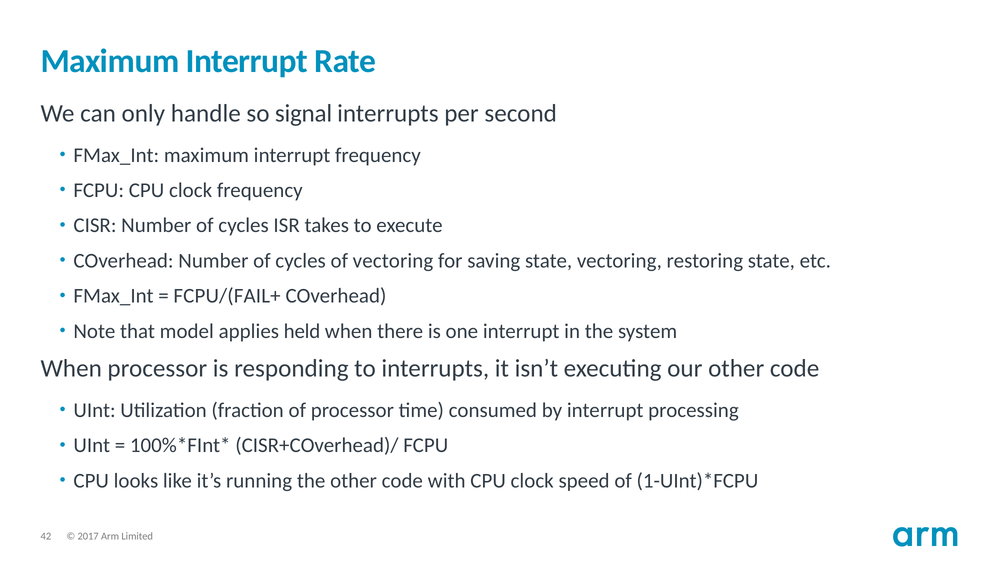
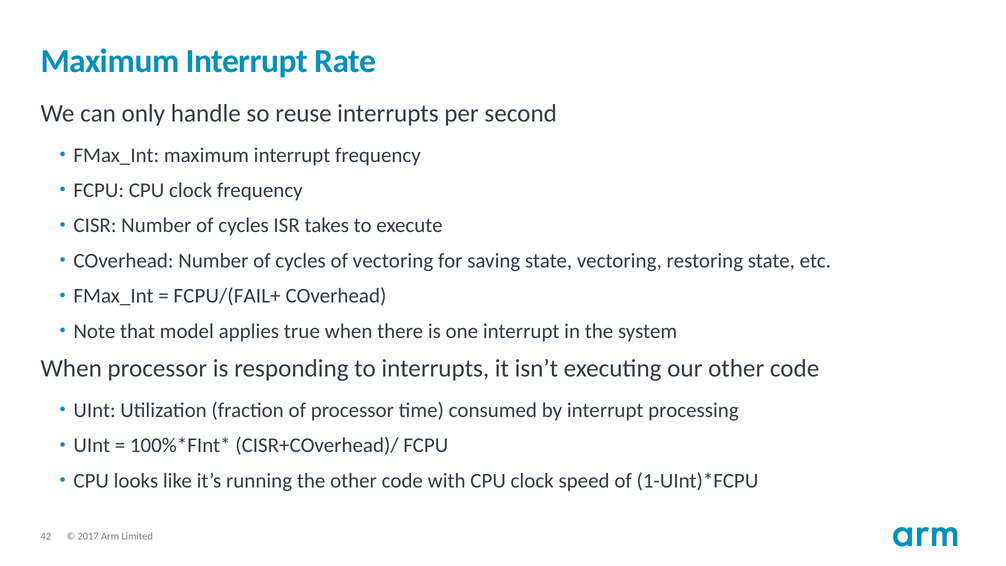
signal: signal -> reuse
held: held -> true
